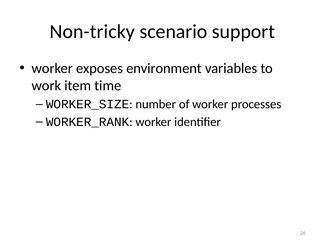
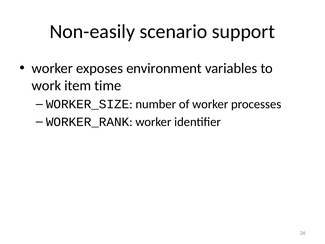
Non-tricky: Non-tricky -> Non-easily
